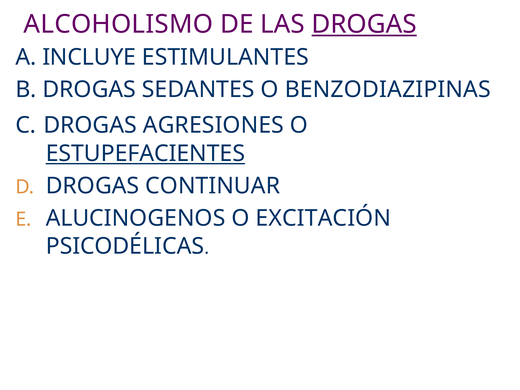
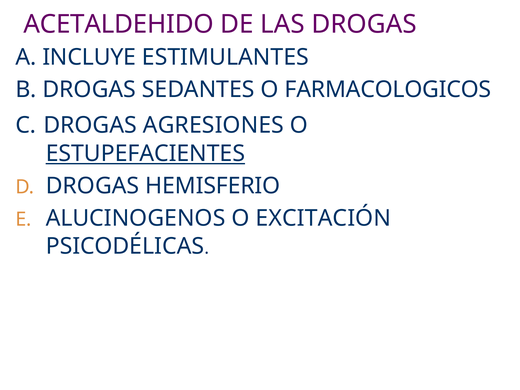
ALCOHOLISMO: ALCOHOLISMO -> ACETALDEHIDO
DROGAS at (364, 24) underline: present -> none
BENZODIAZIPINAS: BENZODIAZIPINAS -> FARMACOLOGICOS
CONTINUAR: CONTINUAR -> HEMISFERIO
